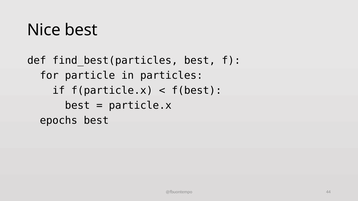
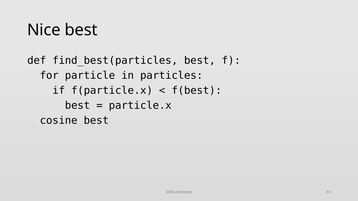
epochs: epochs -> cosine
